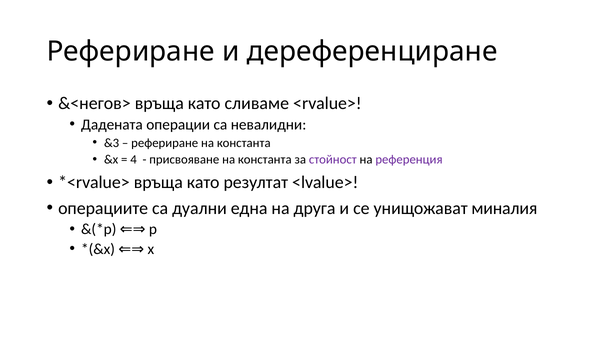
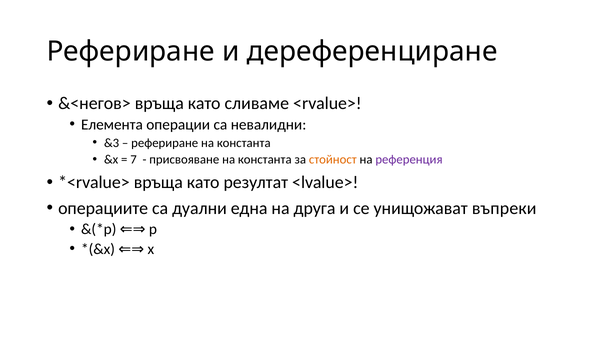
Дадената: Дадената -> Елемента
4: 4 -> 7
стойност colour: purple -> orange
миналия: миналия -> въпреки
